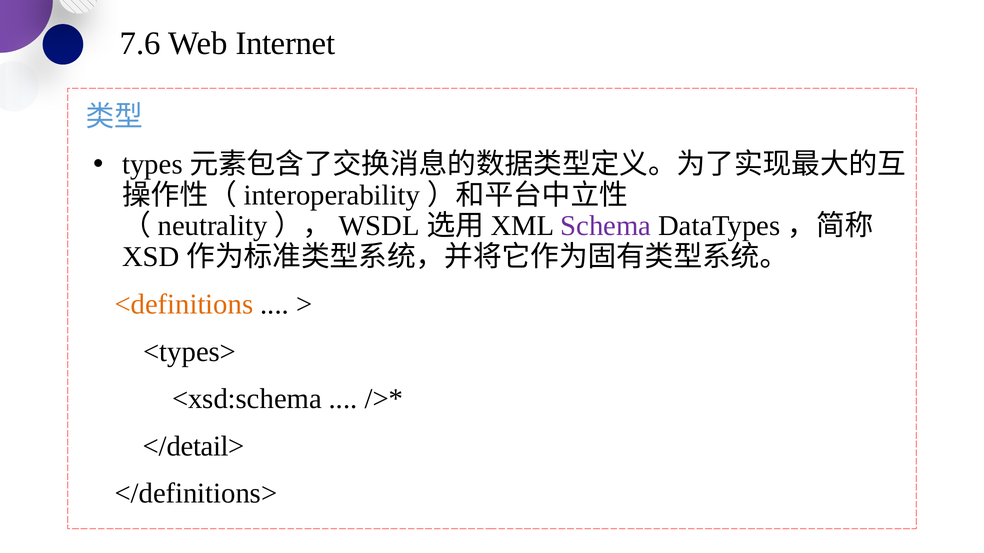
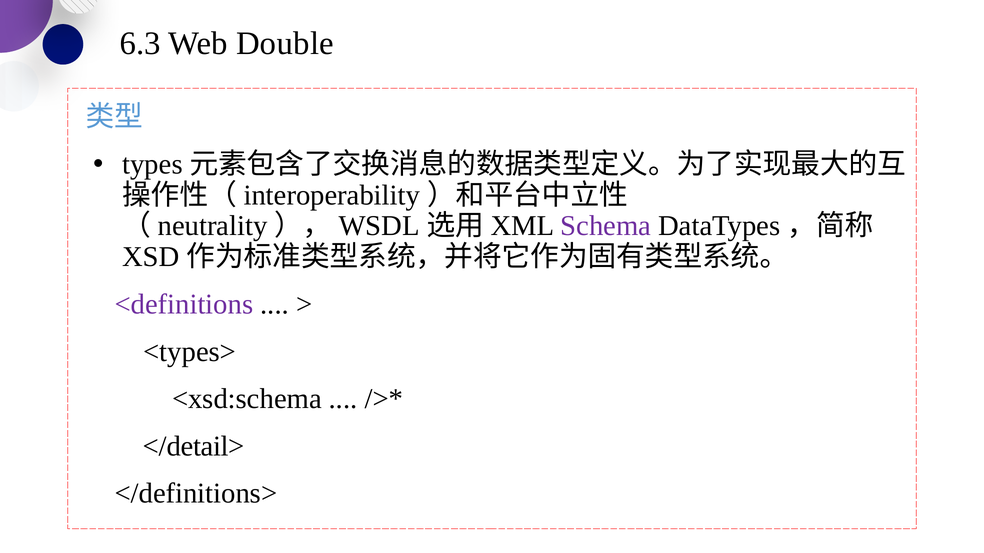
7.6: 7.6 -> 6.3
Internet: Internet -> Double
<definitions colour: orange -> purple
